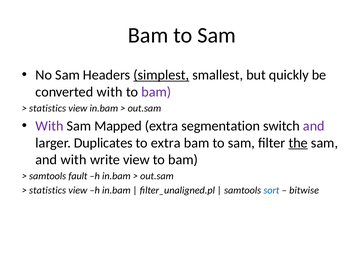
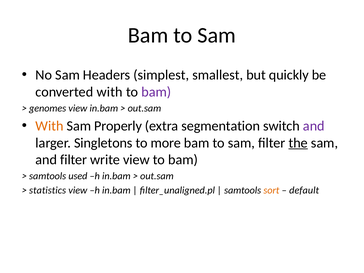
simplest underline: present -> none
statistics at (48, 108): statistics -> genomes
With at (49, 126) colour: purple -> orange
Mapped: Mapped -> Properly
Duplicates: Duplicates -> Singletons
to extra: extra -> more
and with: with -> filter
fault: fault -> used
sort colour: blue -> orange
bitwise: bitwise -> default
